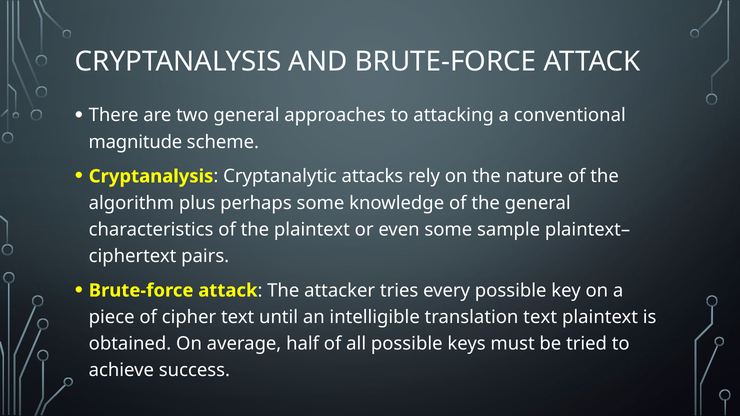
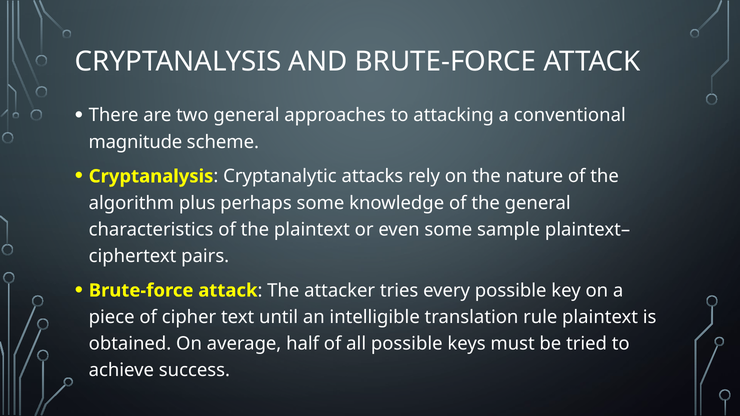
translation text: text -> rule
